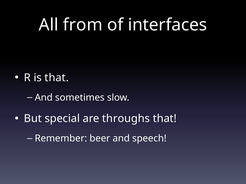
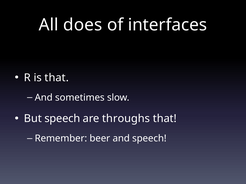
from: from -> does
But special: special -> speech
